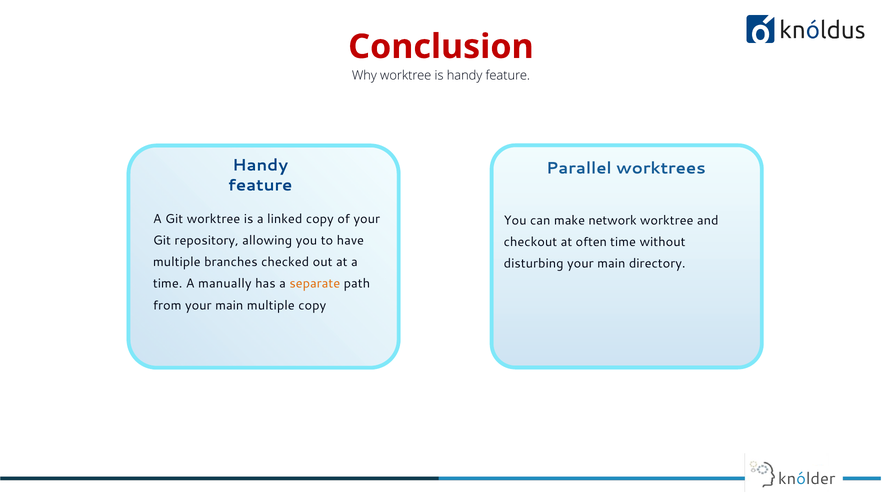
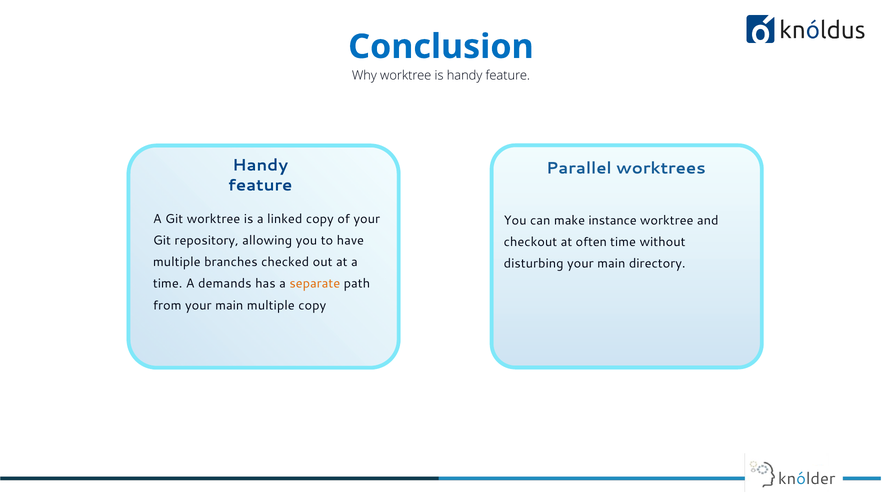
Conclusion colour: red -> blue
network: network -> instance
manually: manually -> demands
